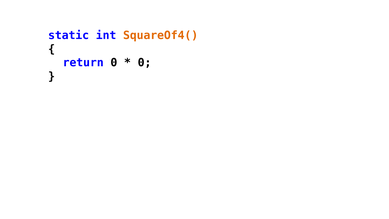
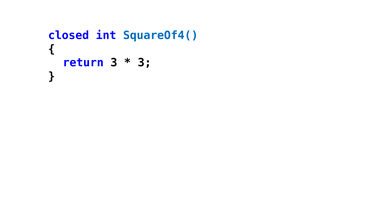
static: static -> closed
SquareOf4( colour: orange -> blue
return 0: 0 -> 3
0 at (145, 63): 0 -> 3
